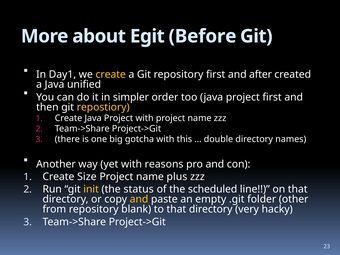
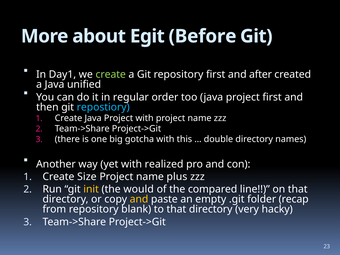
create at (111, 75) colour: yellow -> light green
simpler: simpler -> regular
repostiory colour: yellow -> light blue
reasons: reasons -> realized
status: status -> would
scheduled: scheduled -> compared
other: other -> recap
